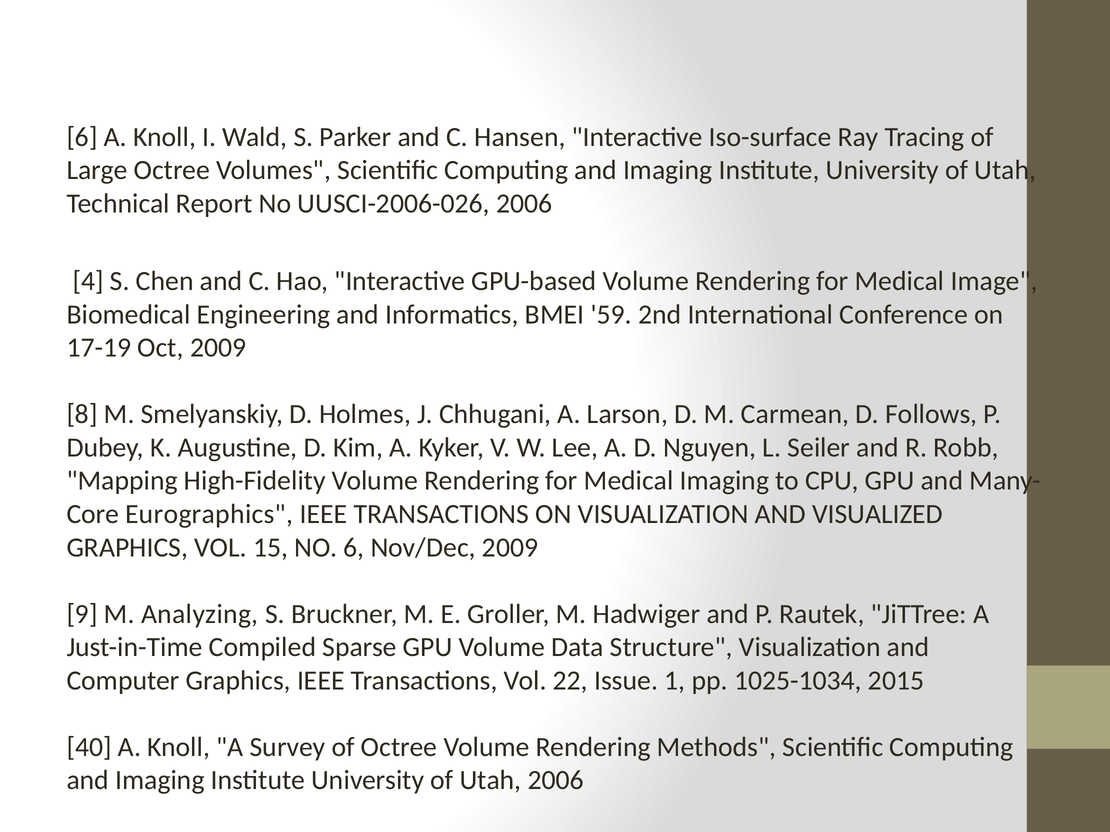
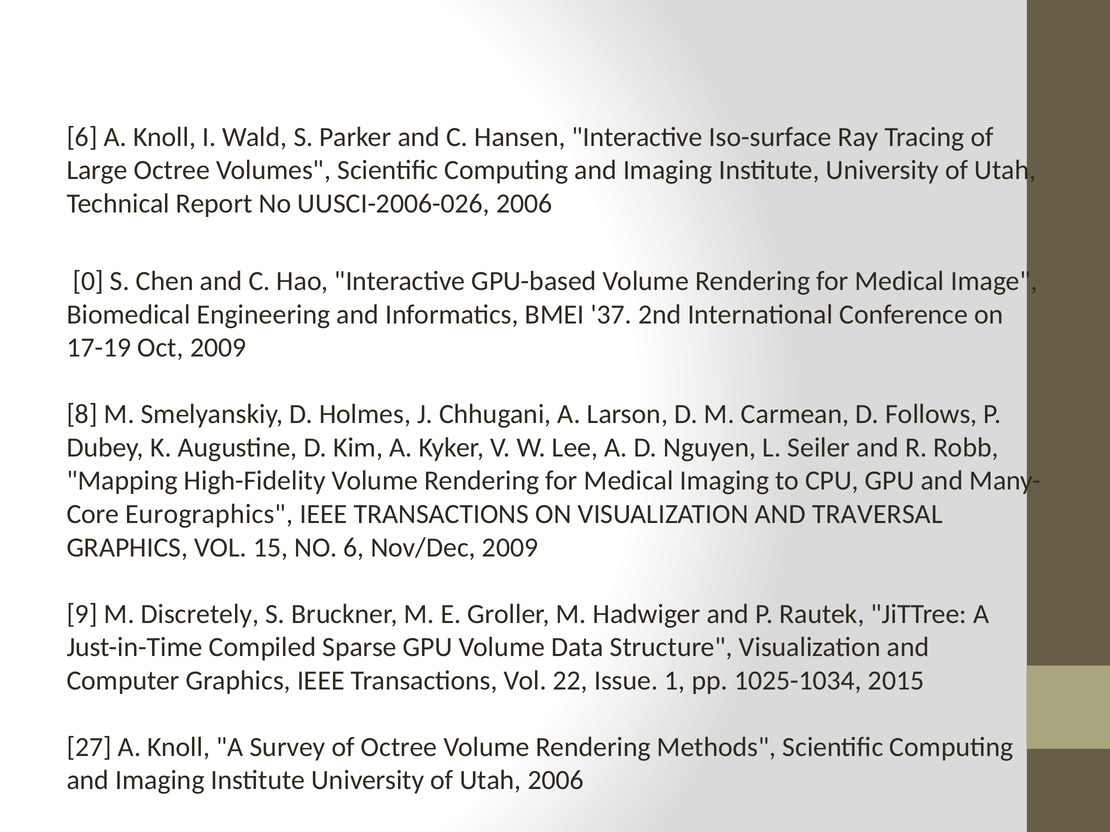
4: 4 -> 0
59: 59 -> 37
VISUALIZED: VISUALIZED -> TRAVERSAL
Analyzing: Analyzing -> Discretely
40: 40 -> 27
